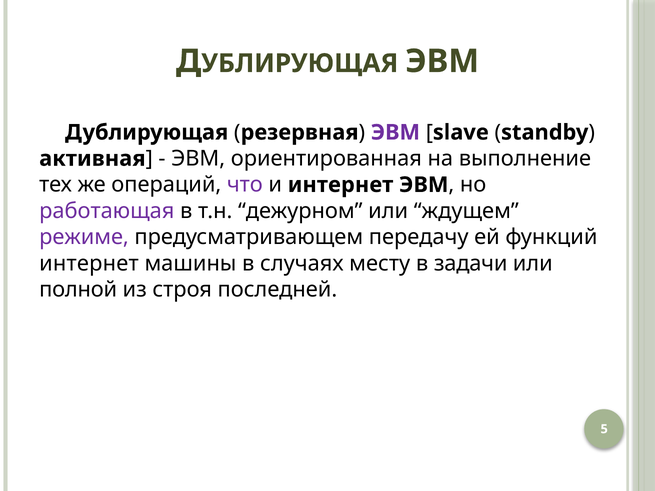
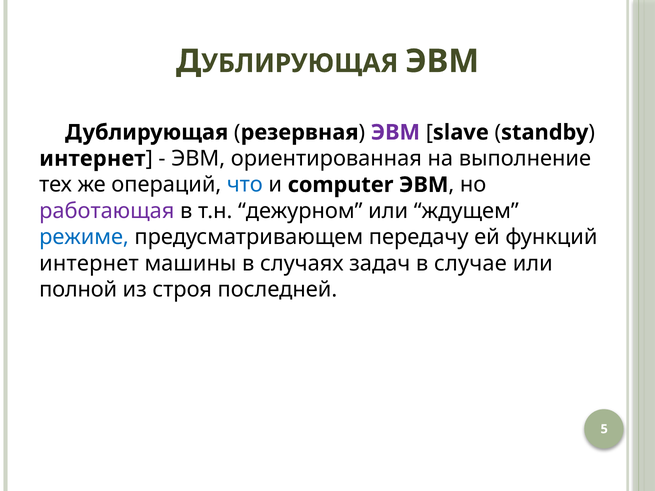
активная at (92, 159): активная -> интернет
что colour: purple -> blue
и интернет: интернет -> computer
режиме colour: purple -> blue
месту: месту -> задач
задачи: задачи -> случае
